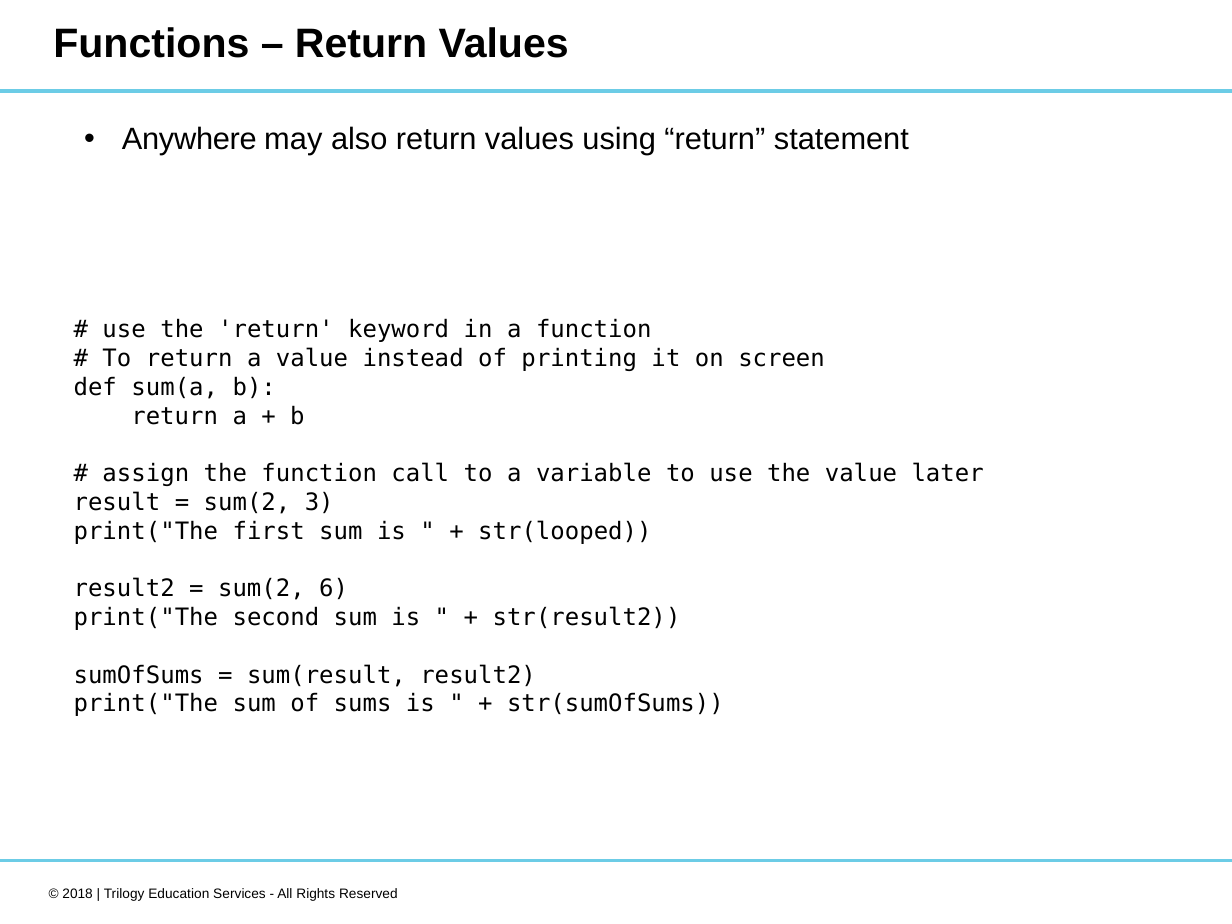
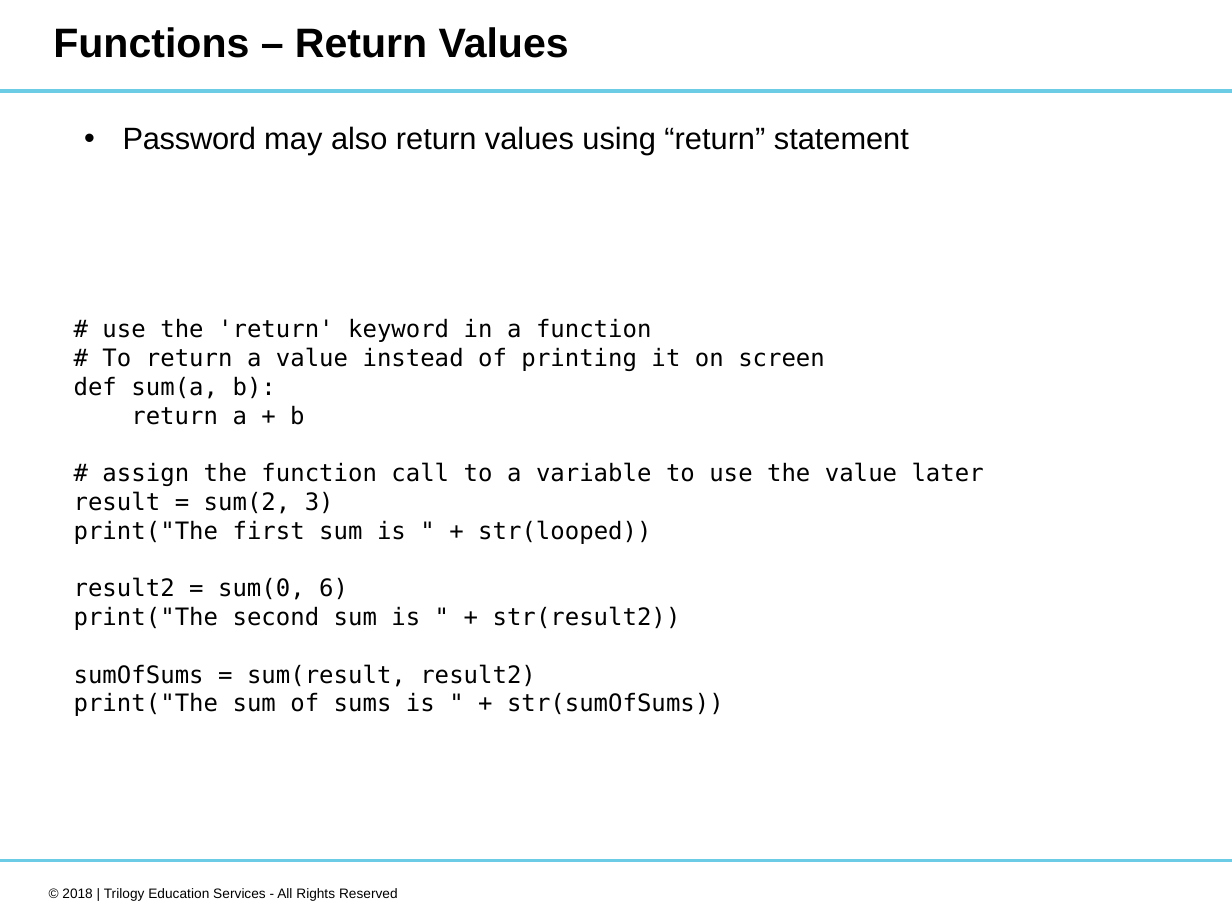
Anywhere: Anywhere -> Password
sum(2 at (261, 589): sum(2 -> sum(0
